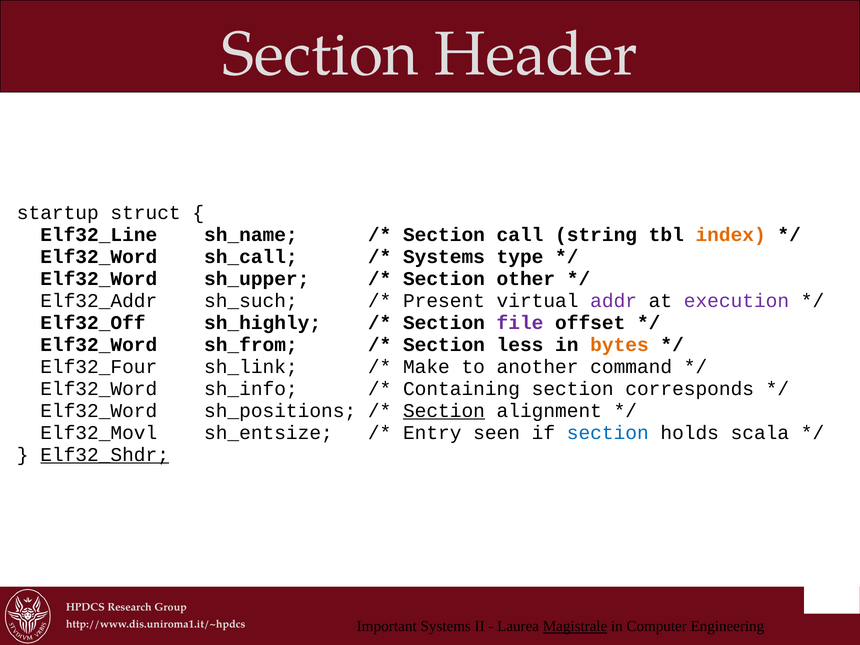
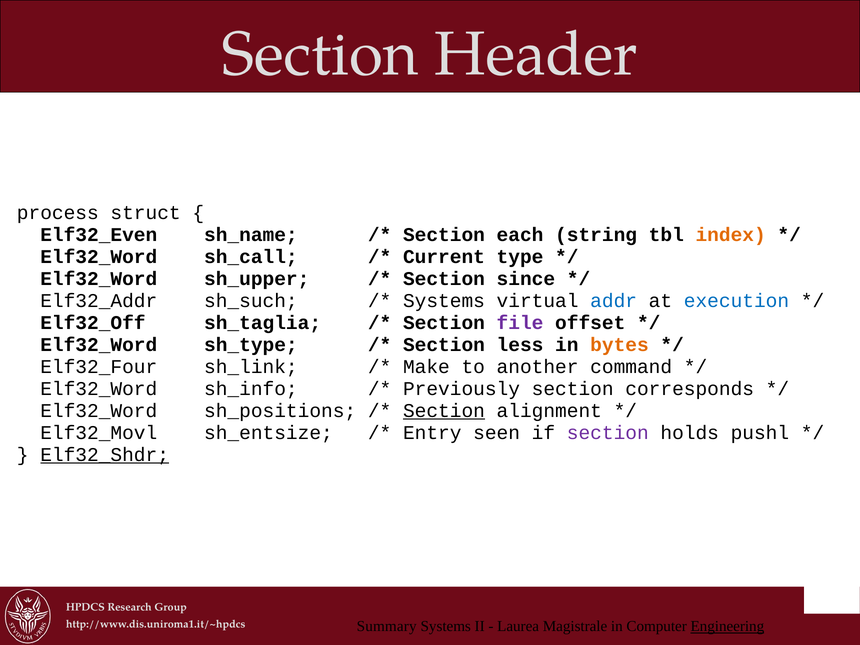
startup: startup -> process
Elf32_Line: Elf32_Line -> Elf32_Even
call: call -> each
Systems at (444, 257): Systems -> Current
other: other -> since
Present at (444, 301): Present -> Systems
addr colour: purple -> blue
execution colour: purple -> blue
sh_highly: sh_highly -> sh_taglia
sh_from: sh_from -> sh_type
Containing: Containing -> Previously
section at (608, 433) colour: blue -> purple
scala: scala -> pushl
Important: Important -> Summary
Magistrale underline: present -> none
Engineering underline: none -> present
